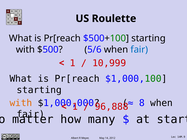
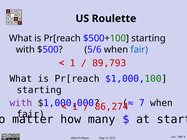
10,999: 10,999 -> 89,793
with at (21, 103) colour: orange -> purple
8: 8 -> 7
96,888: 96,888 -> 86,274
